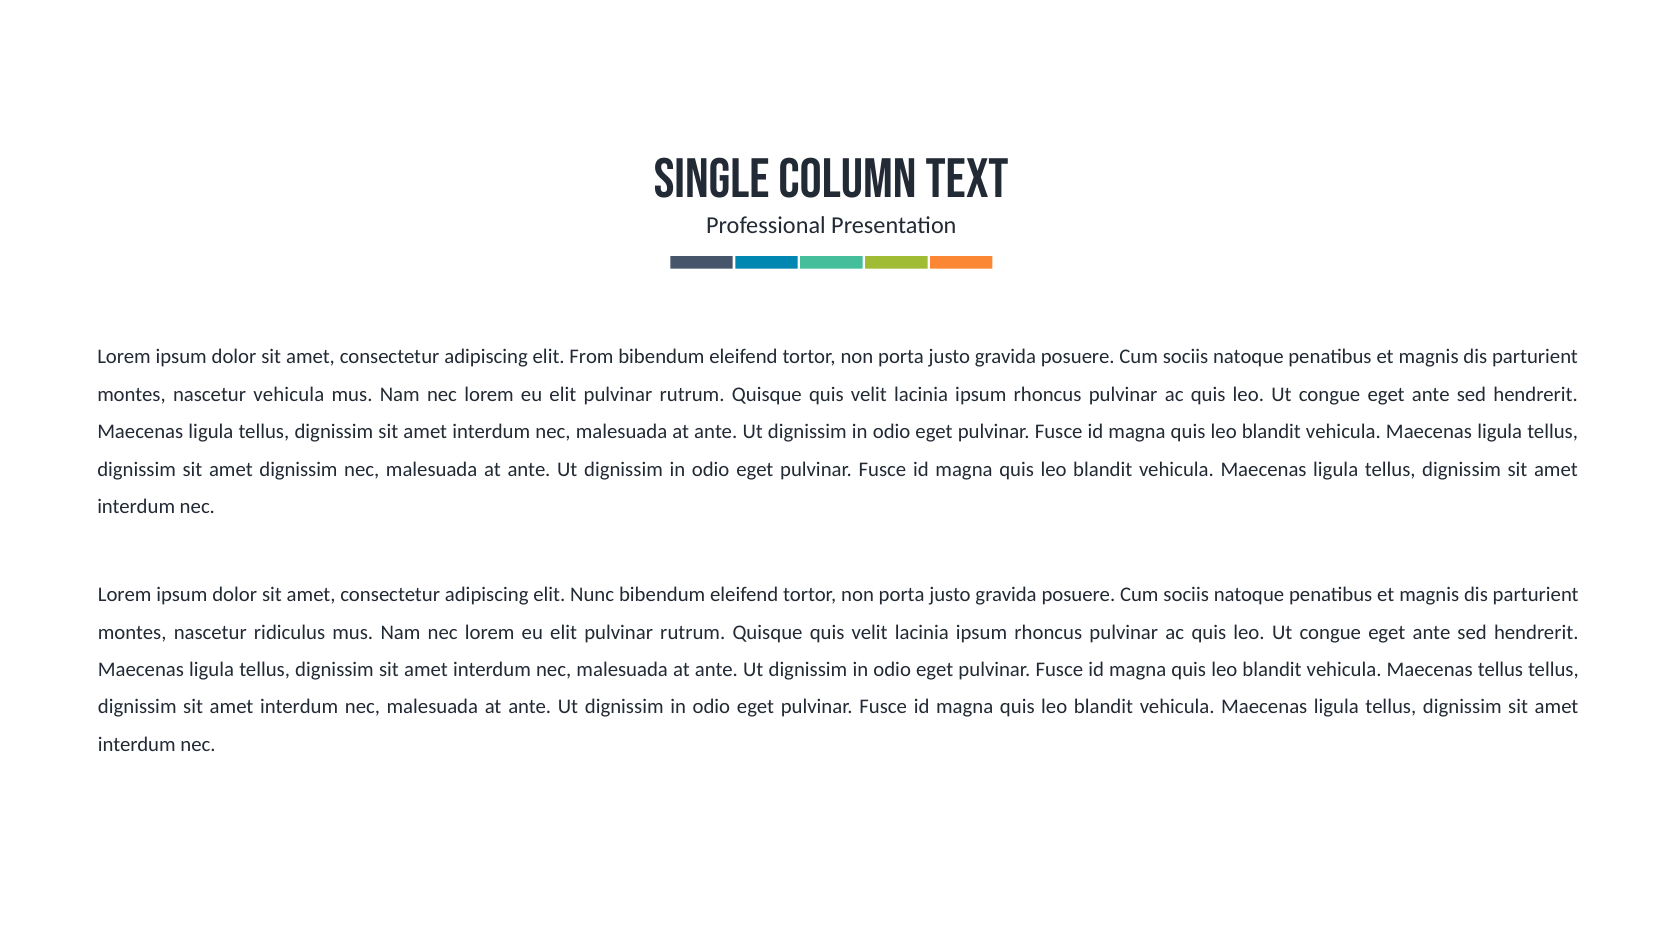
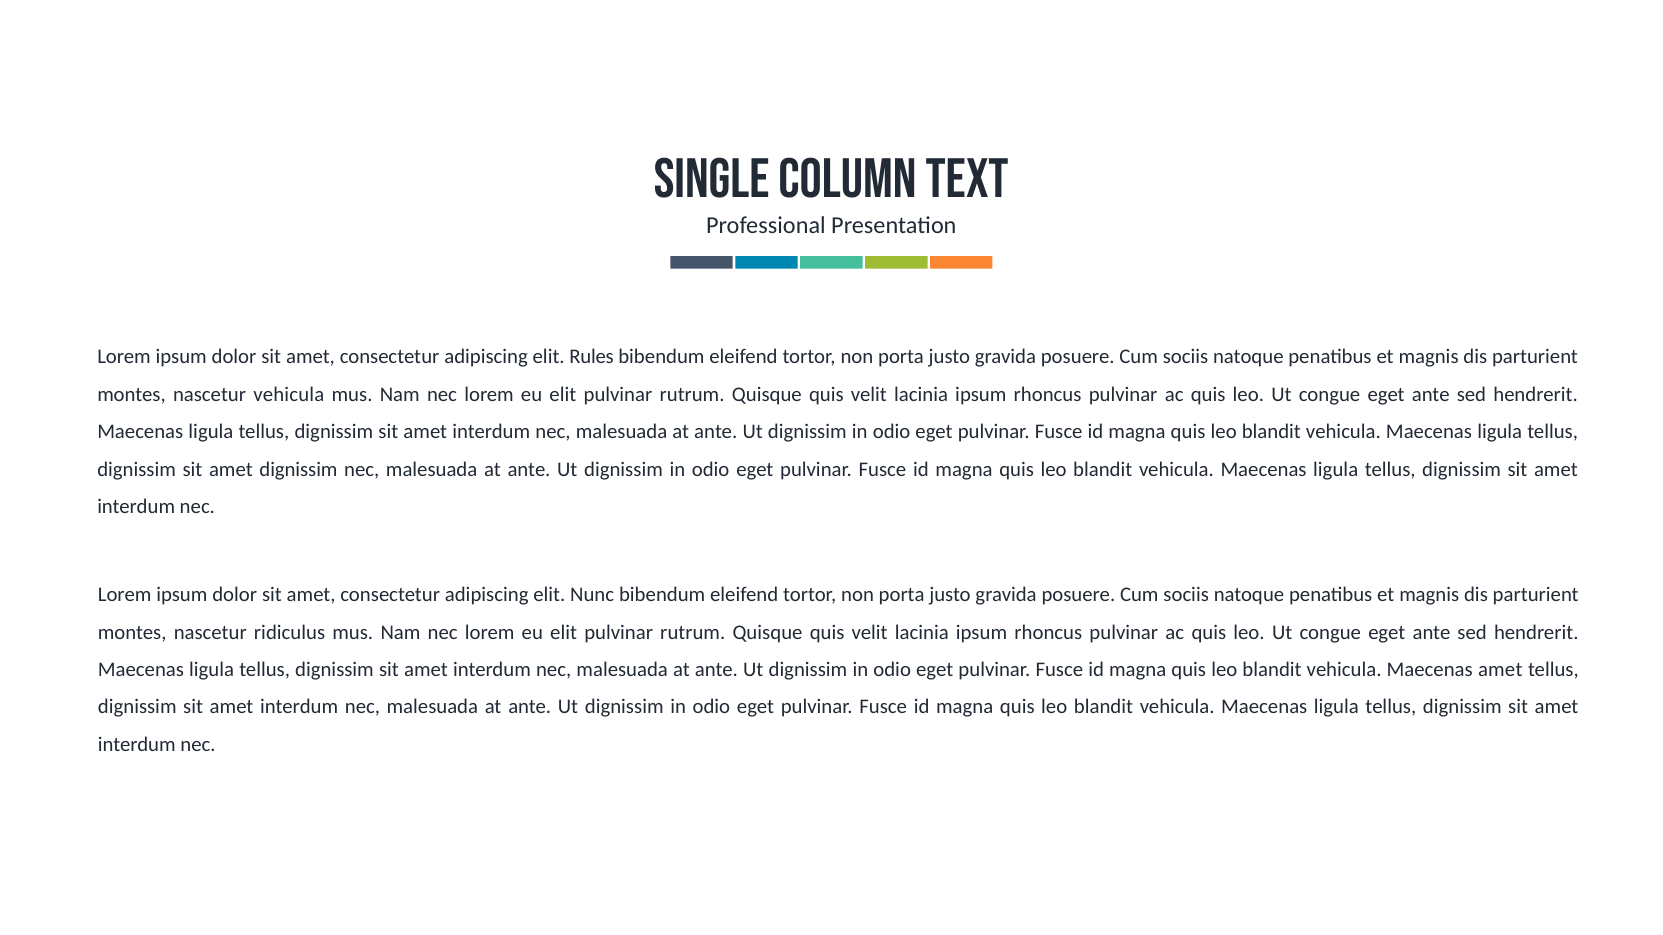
From: From -> Rules
Maecenas tellus: tellus -> amet
